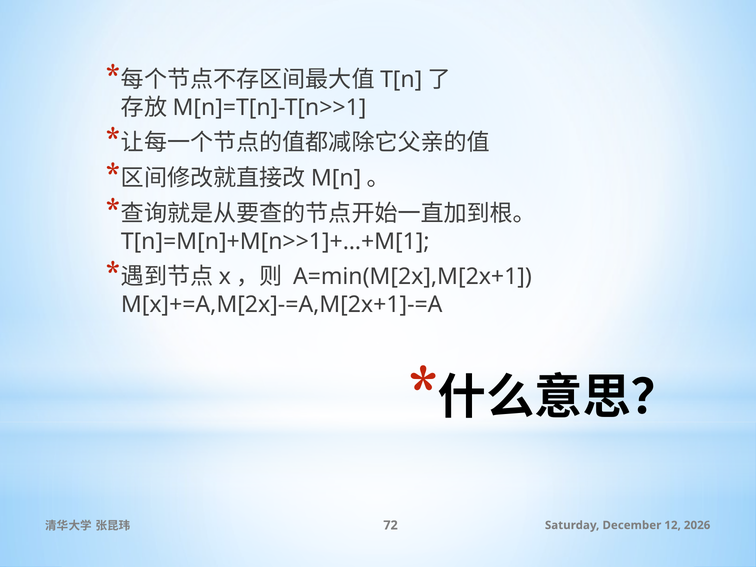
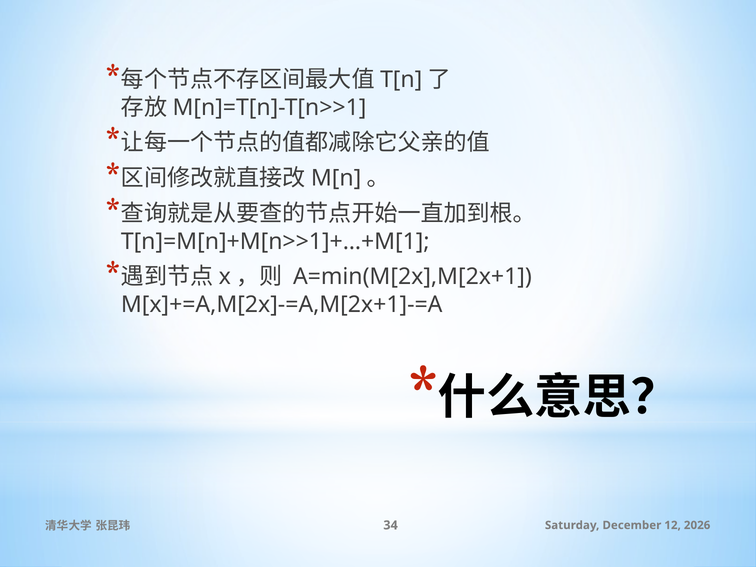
72: 72 -> 34
